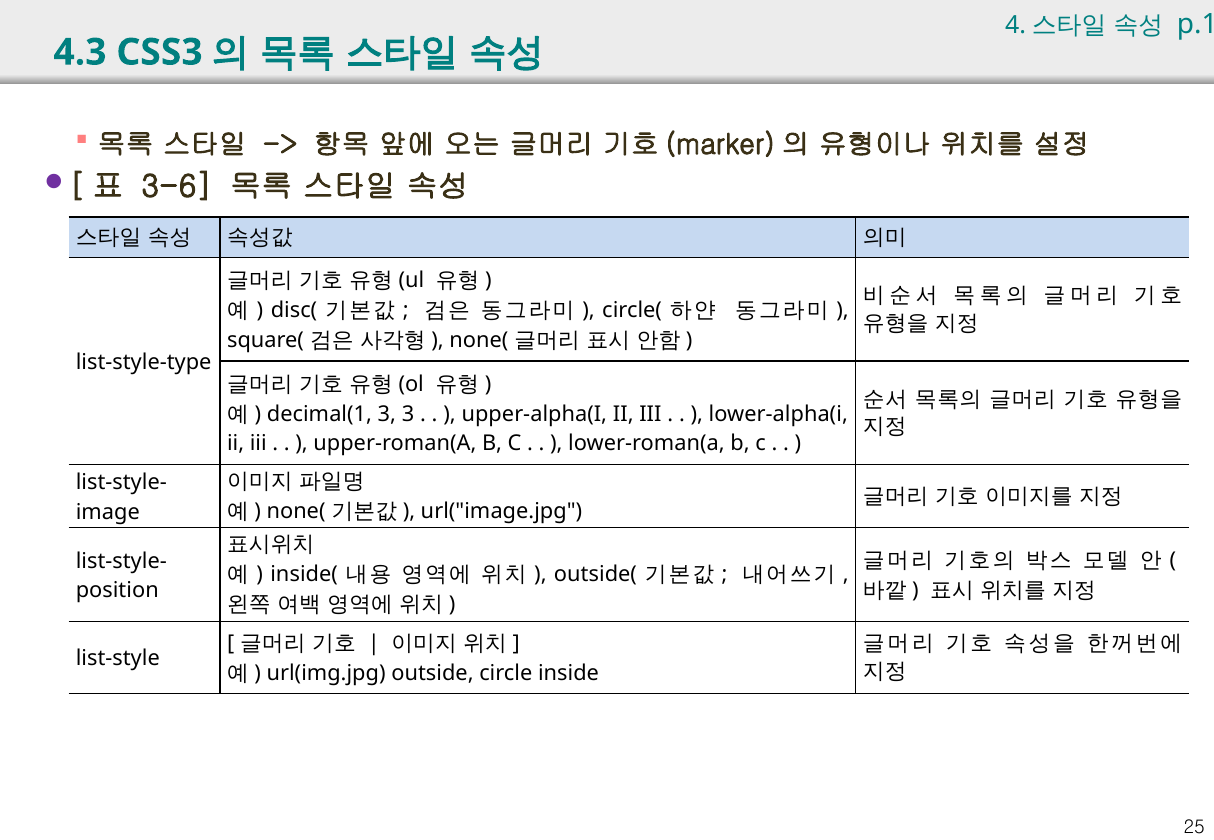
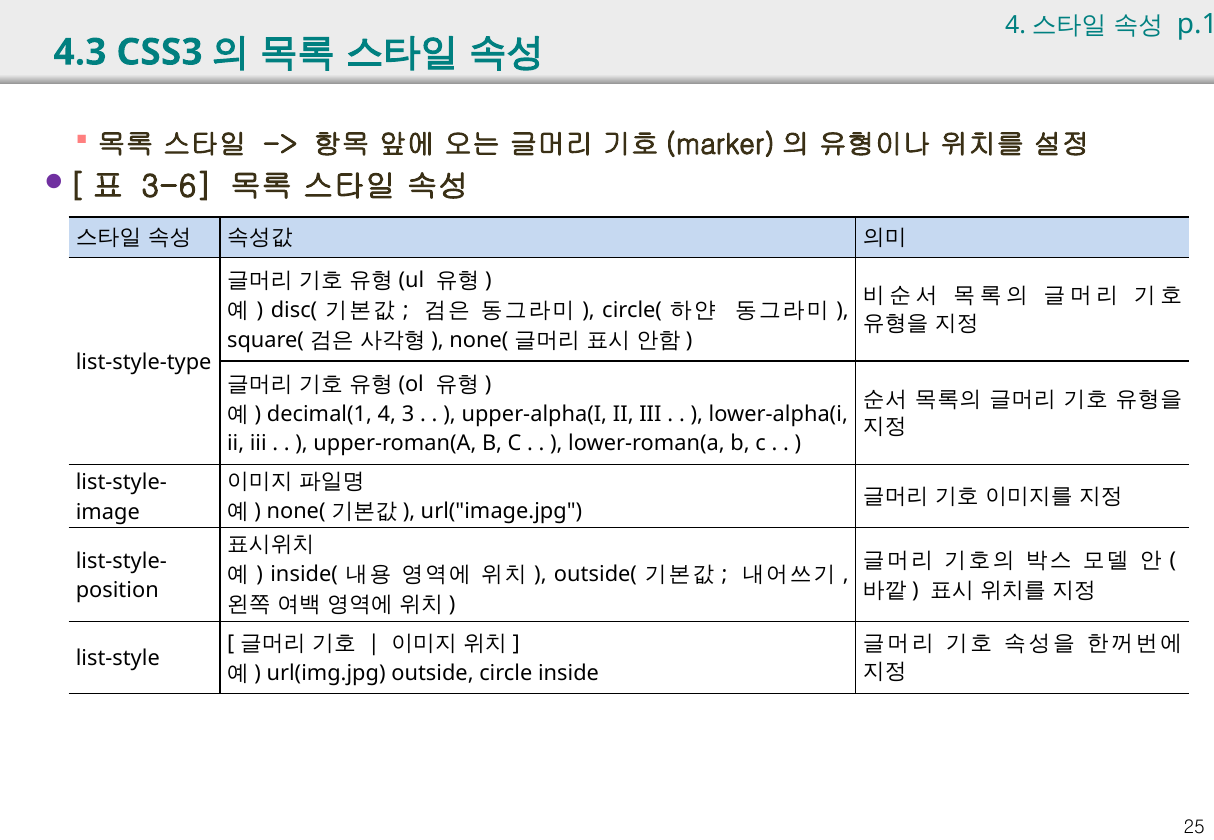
decimal(1 3: 3 -> 4
